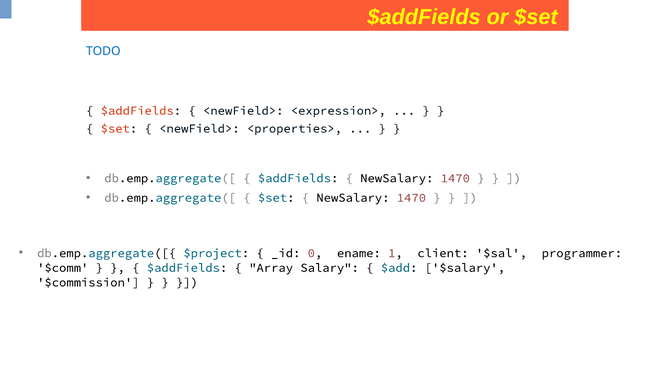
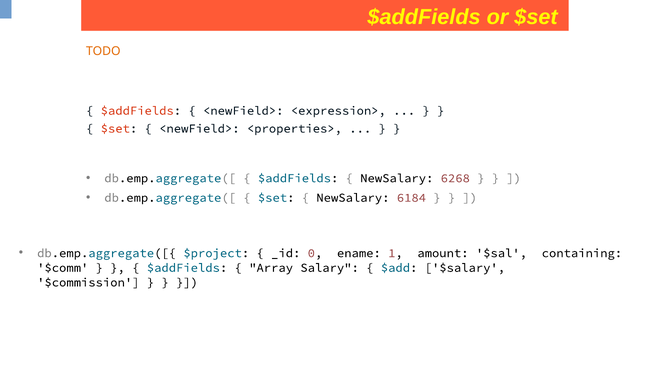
TODO colour: blue -> orange
1470 at (455, 178): 1470 -> 6268
1470 at (411, 198): 1470 -> 6184
client: client -> amount
programmer: programmer -> containing
